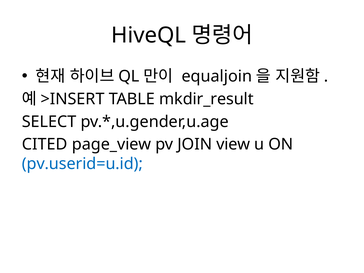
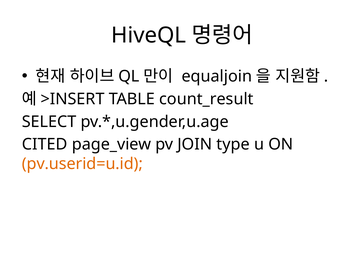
mkdir_result: mkdir_result -> count_result
view: view -> type
pv.userid=u.id colour: blue -> orange
